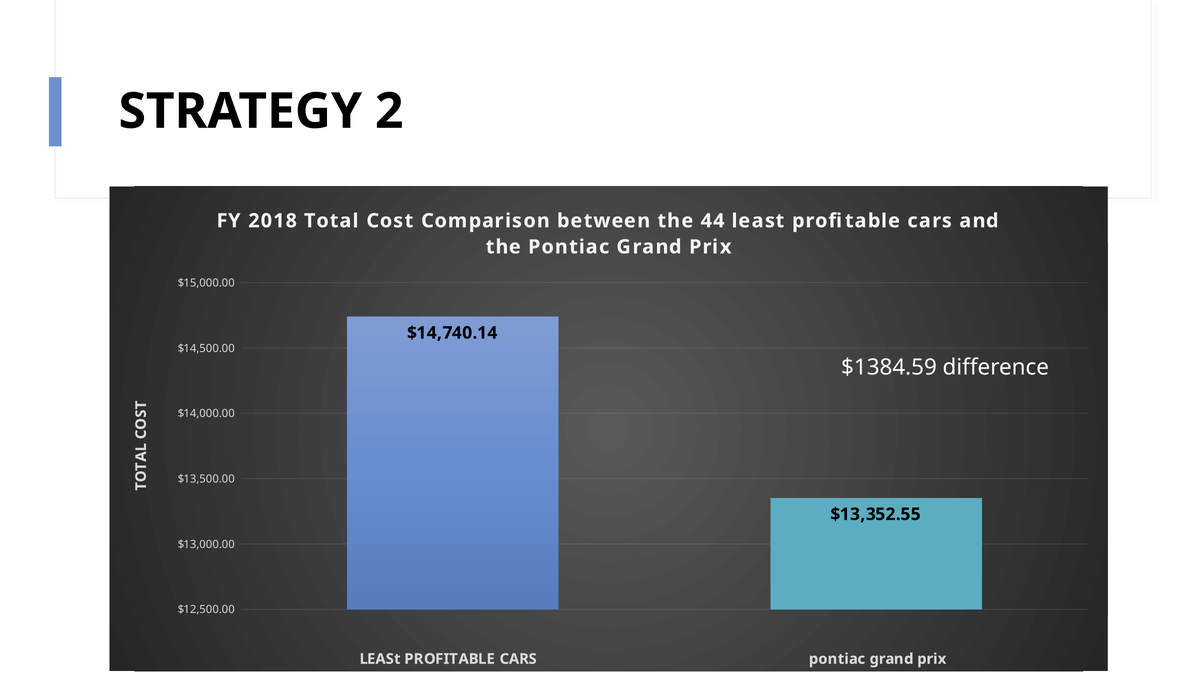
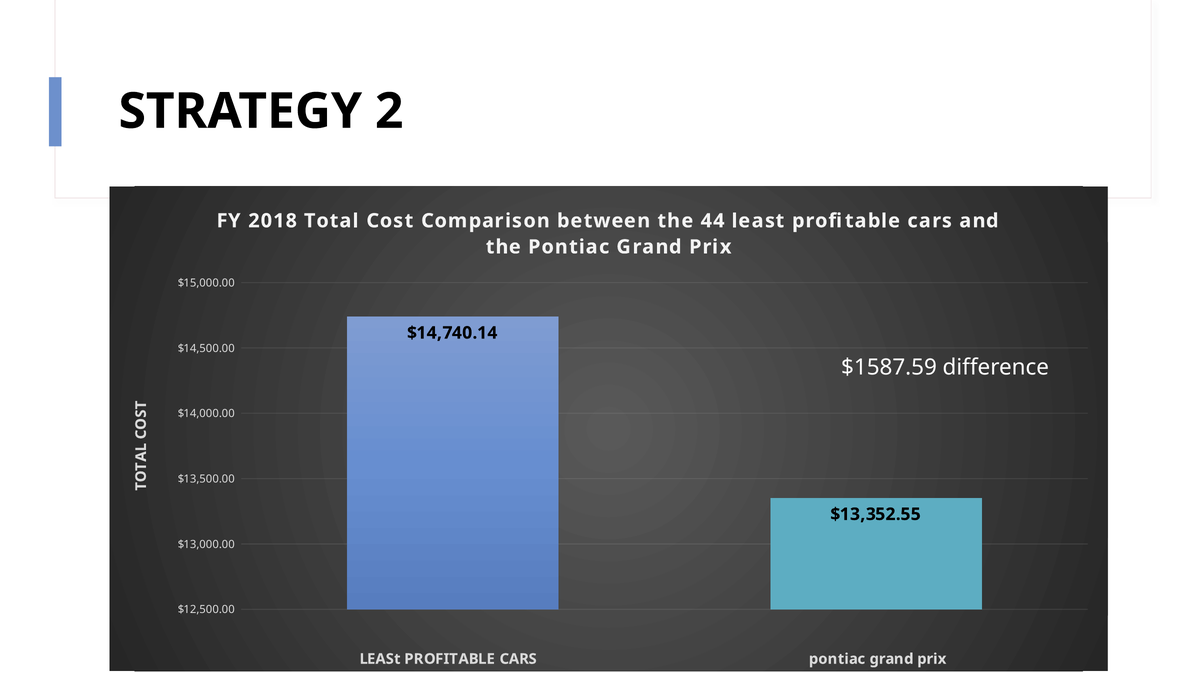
$1384.59: $1384.59 -> $1587.59
